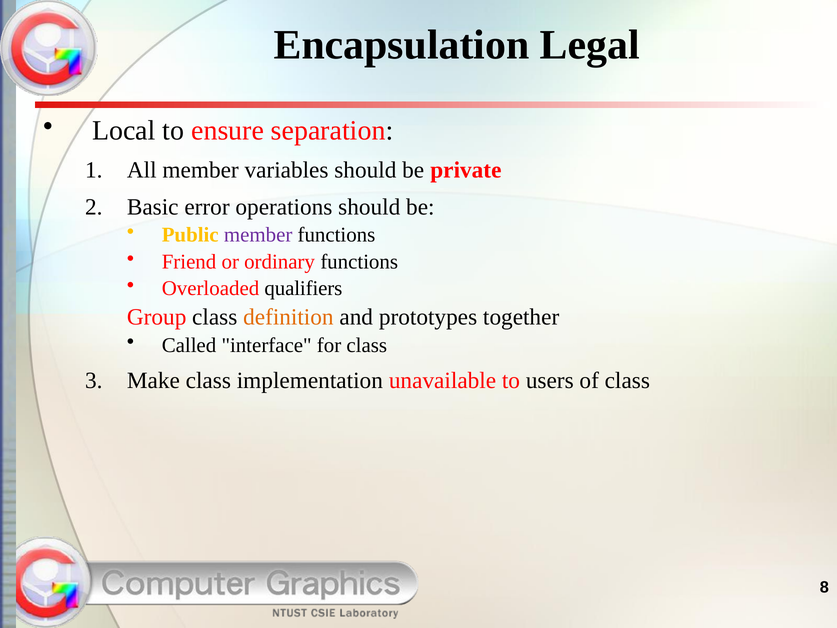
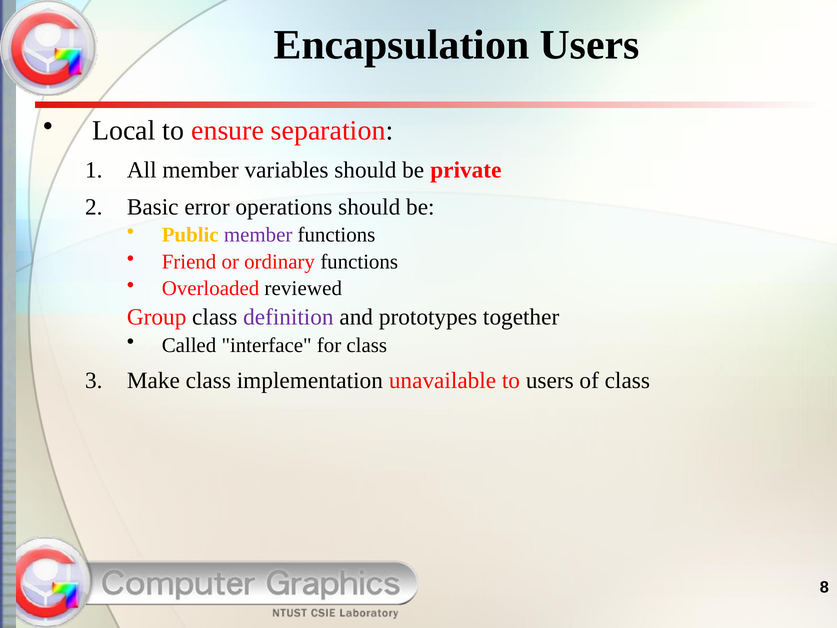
Encapsulation Legal: Legal -> Users
qualifiers: qualifiers -> reviewed
definition colour: orange -> purple
